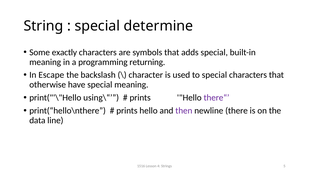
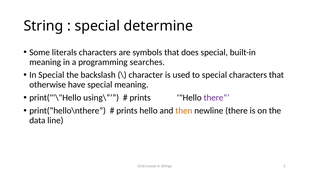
exactly: exactly -> literals
adds: adds -> does
returning: returning -> searches
In Escape: Escape -> Special
then colour: purple -> orange
